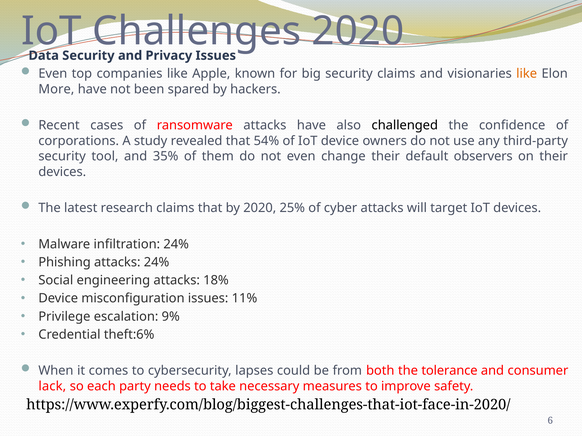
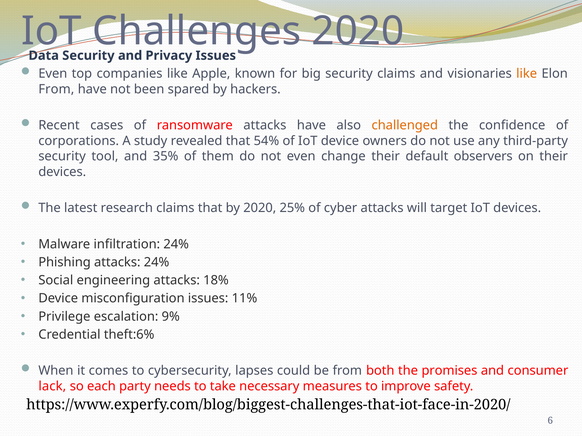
More at (56, 89): More -> From
challenged colour: black -> orange
tolerance: tolerance -> promises
